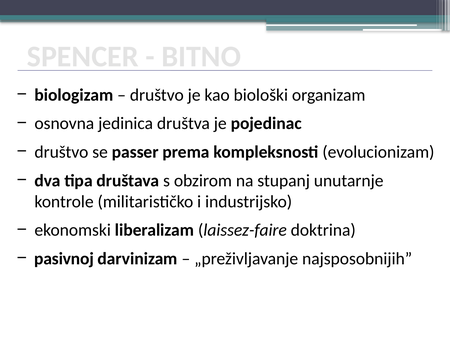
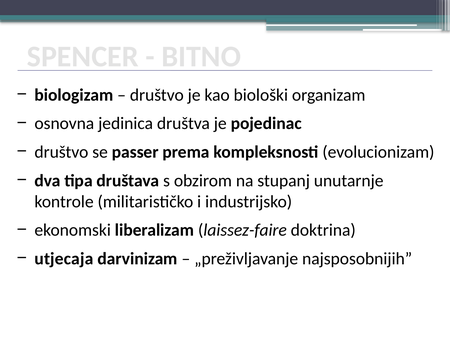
pasivnoj: pasivnoj -> utjecaja
